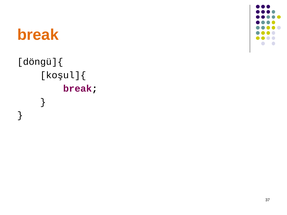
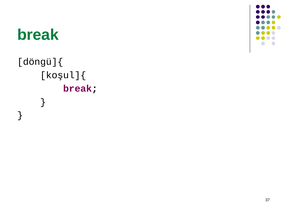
break at (38, 35) colour: orange -> green
